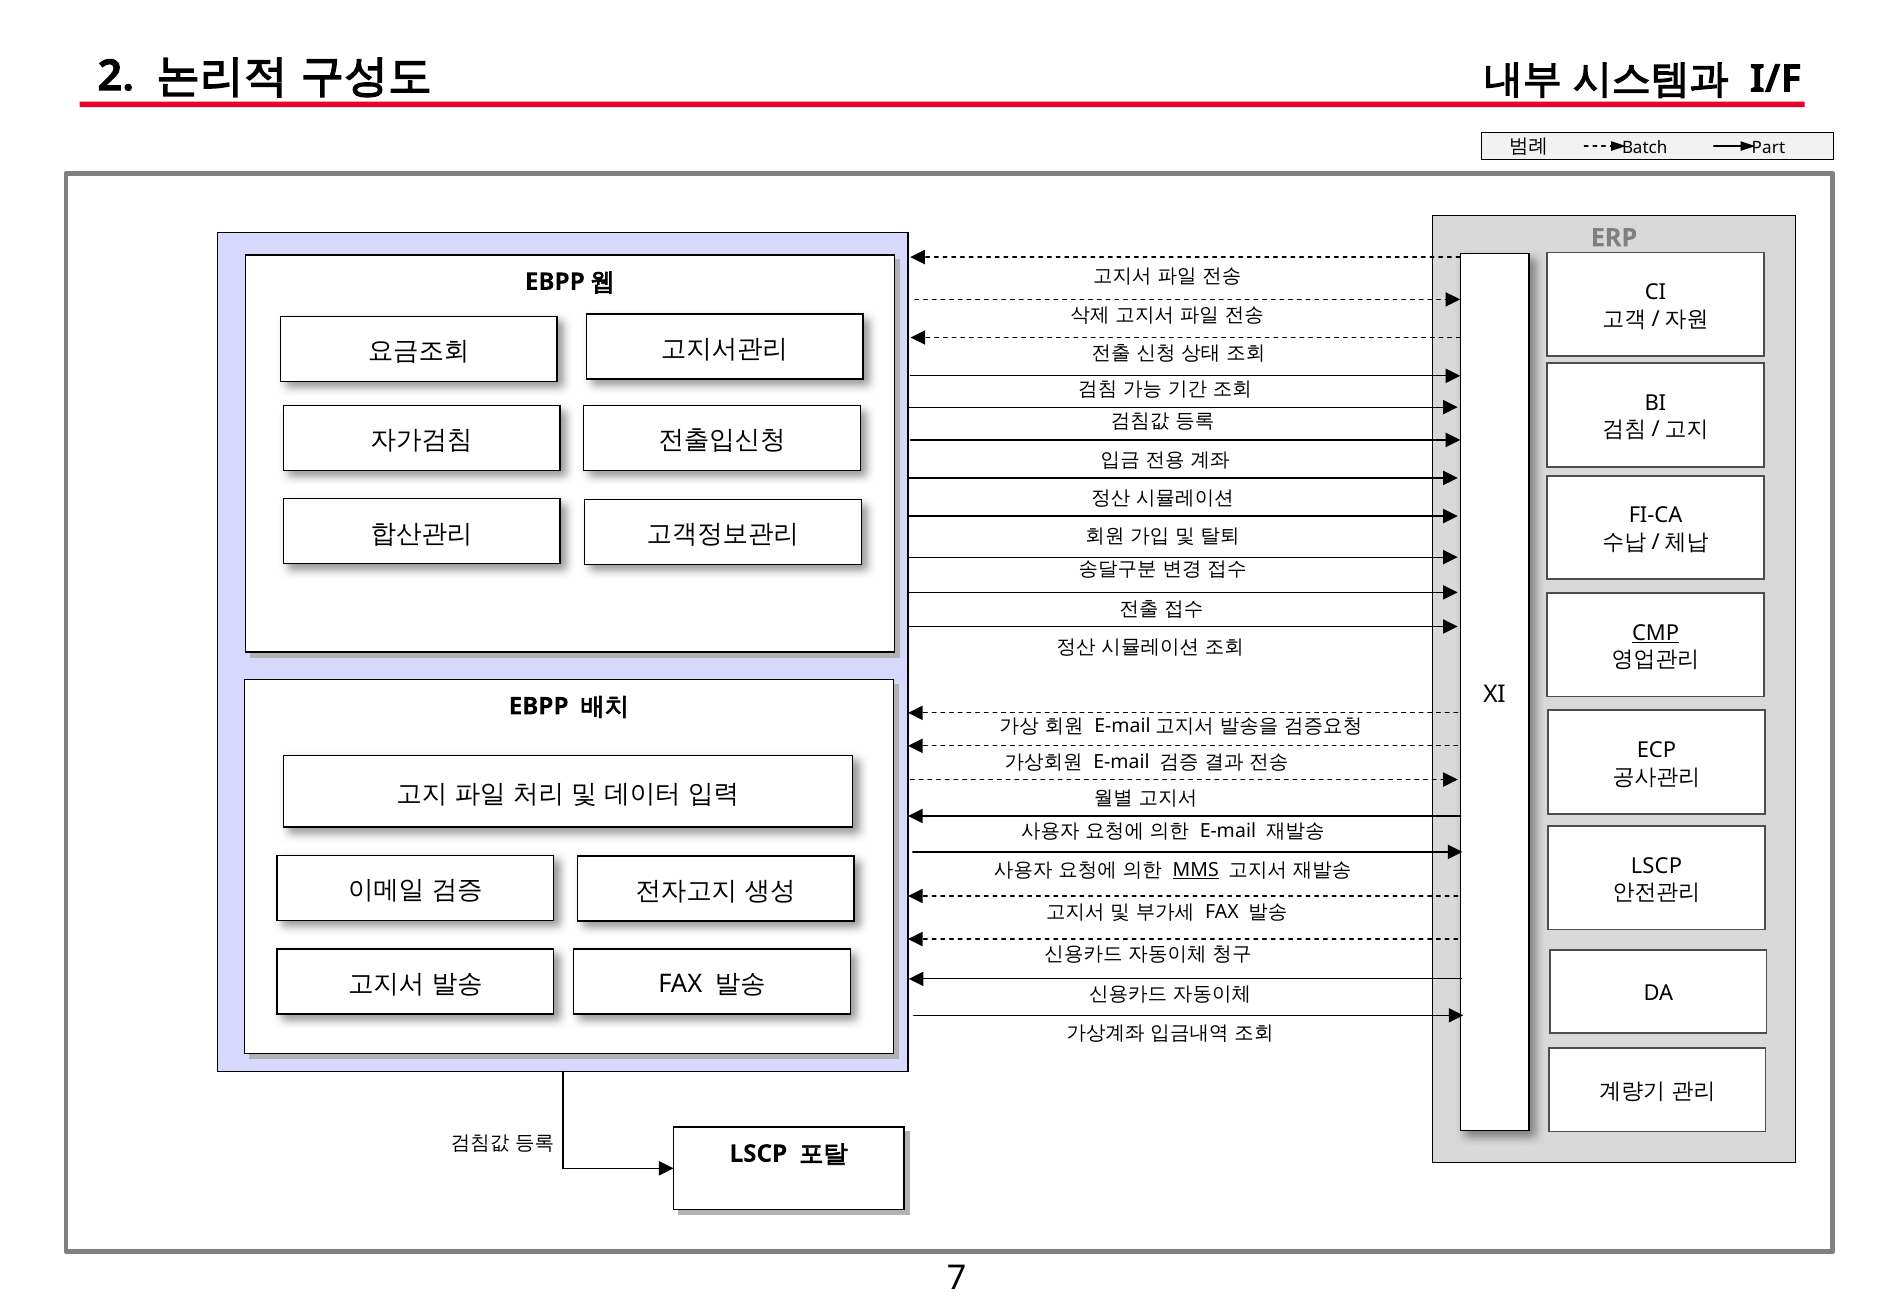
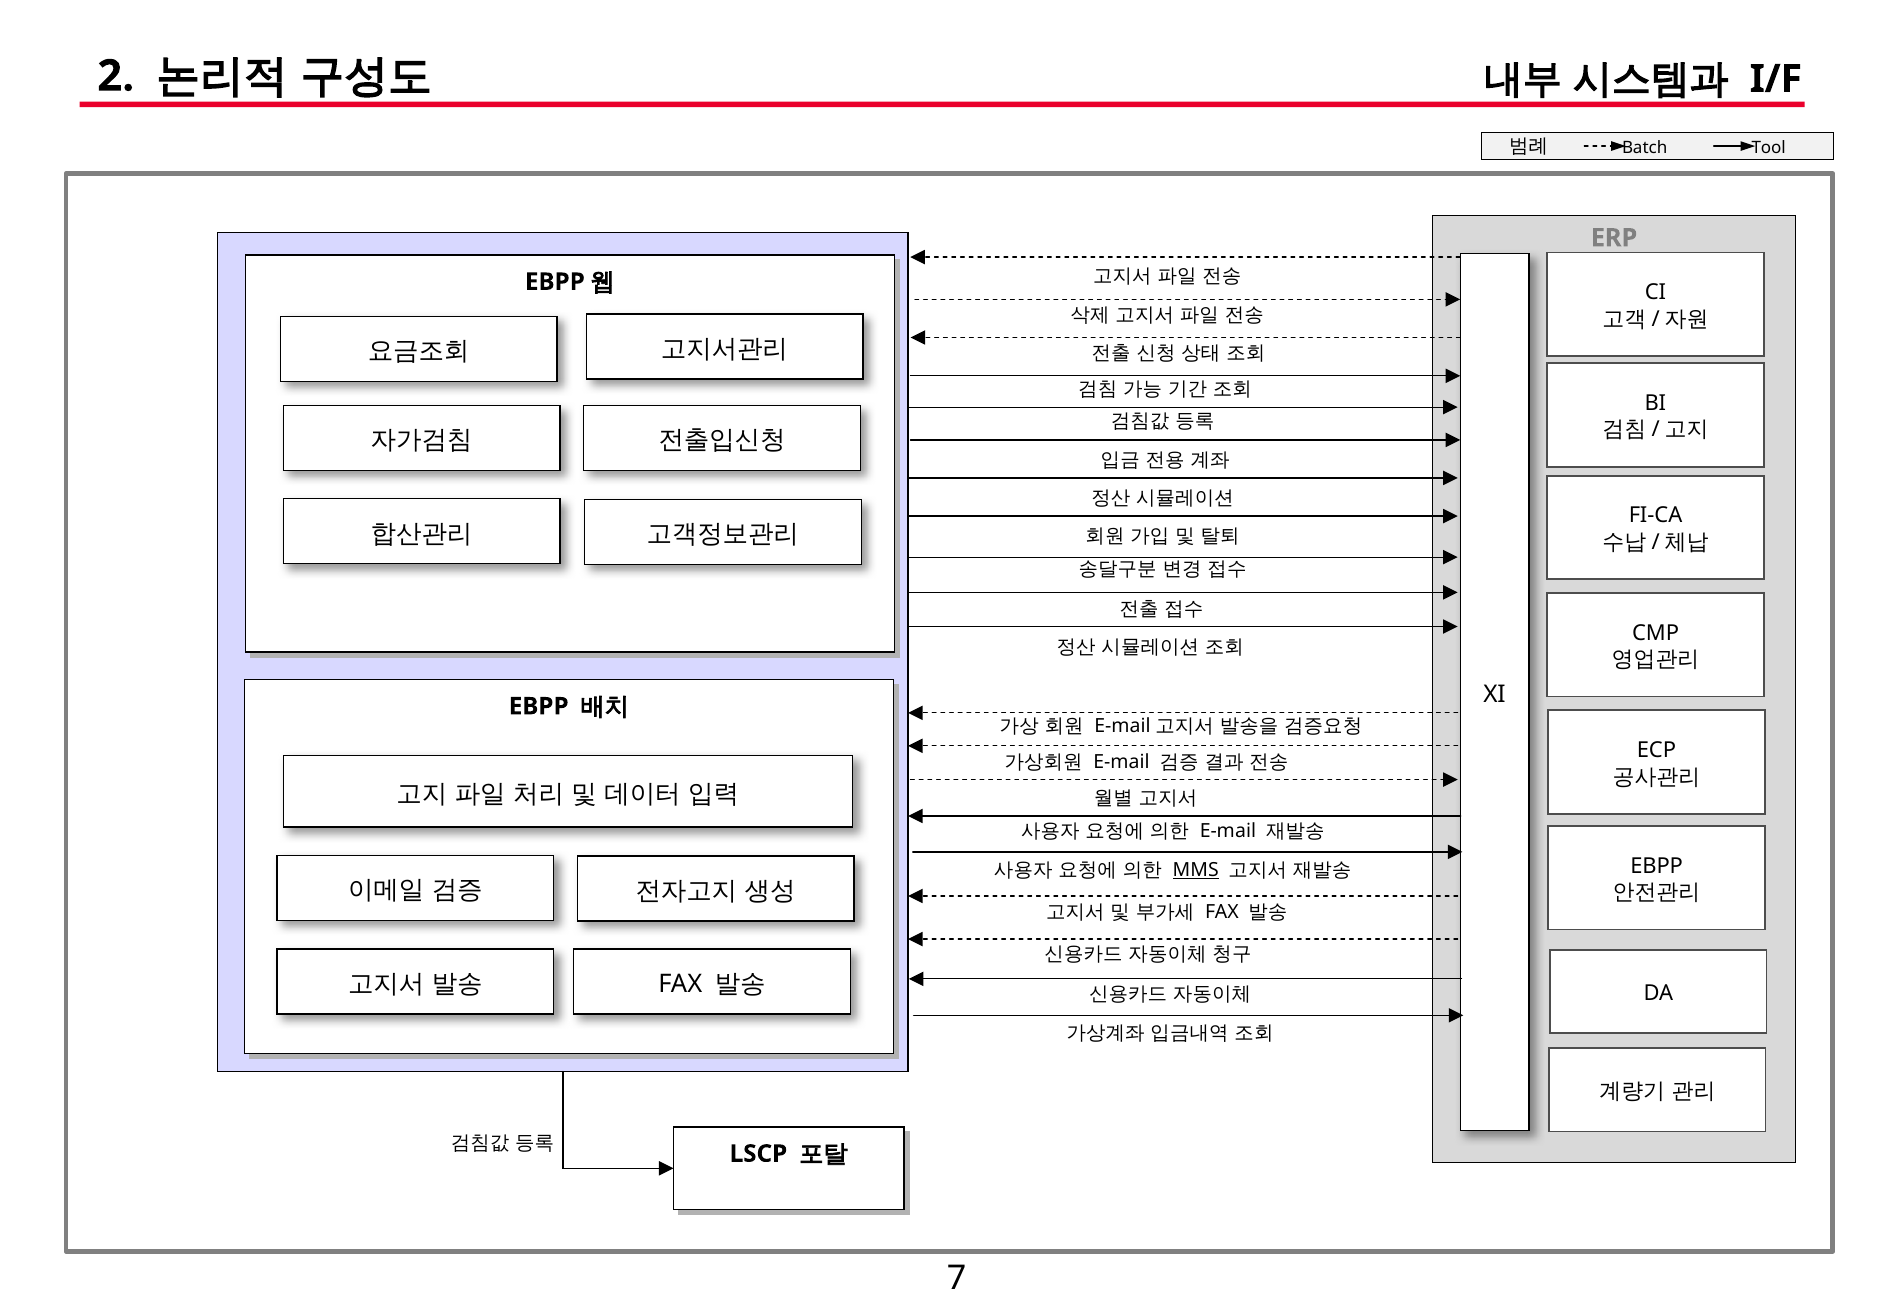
Part: Part -> Tool
CMP underline: present -> none
LSCP at (1656, 866): LSCP -> EBPP
